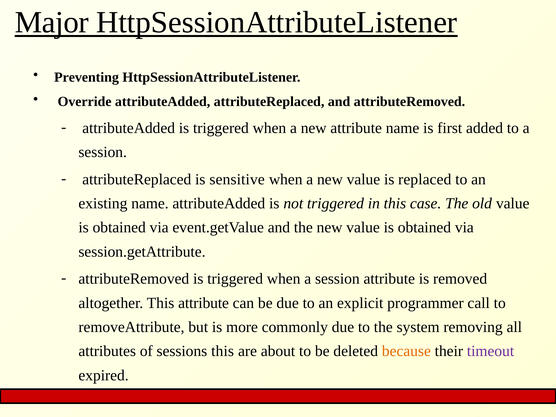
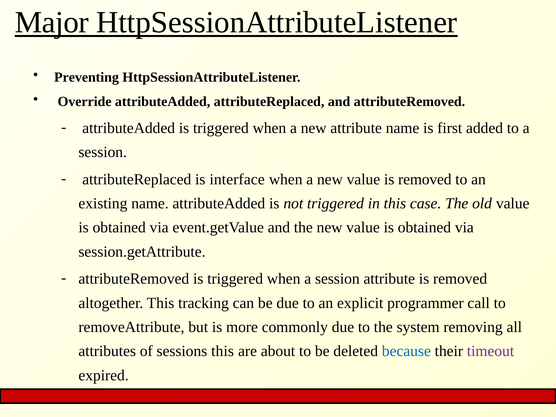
sensitive: sensitive -> interface
value is replaced: replaced -> removed
This attribute: attribute -> tracking
because colour: orange -> blue
